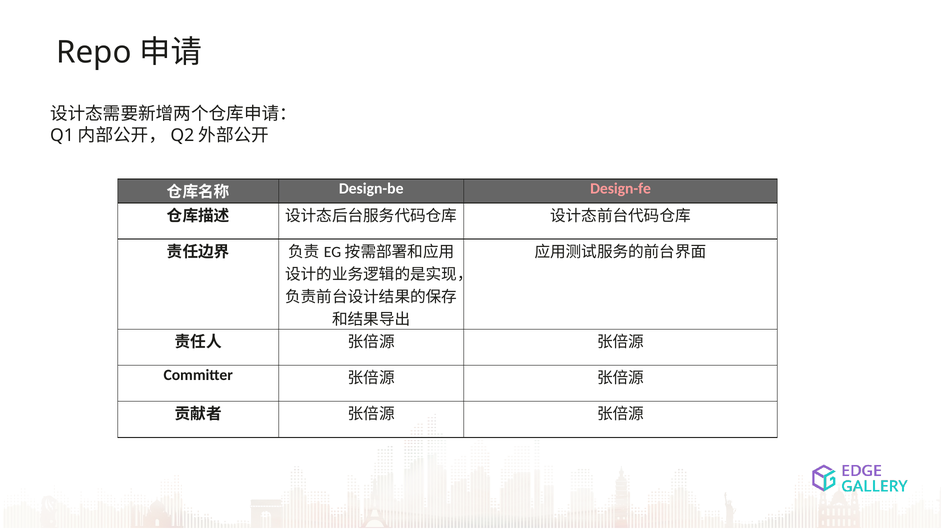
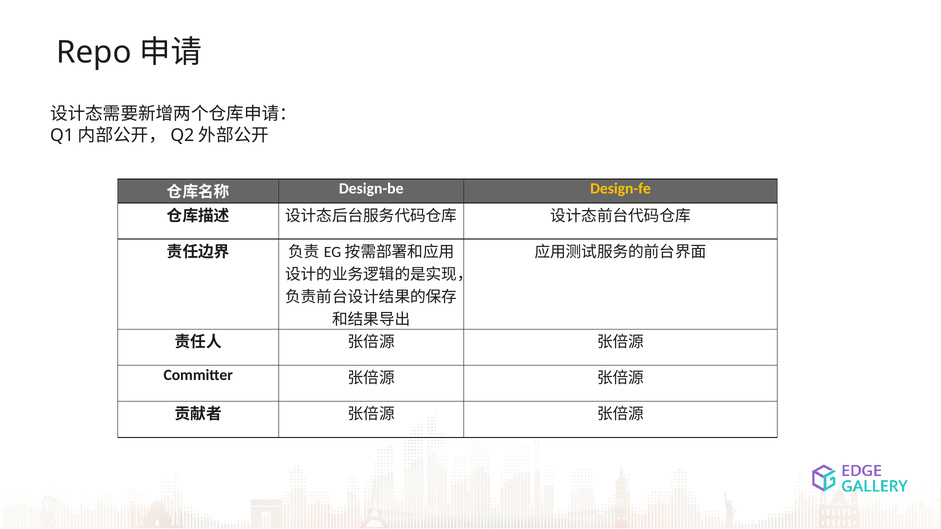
Design-fe colour: pink -> yellow
